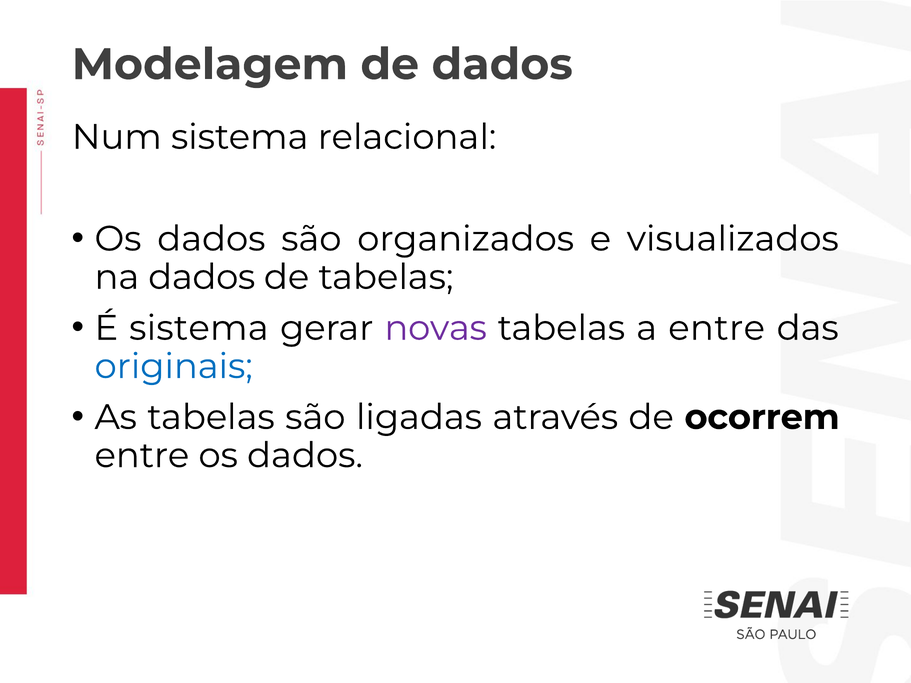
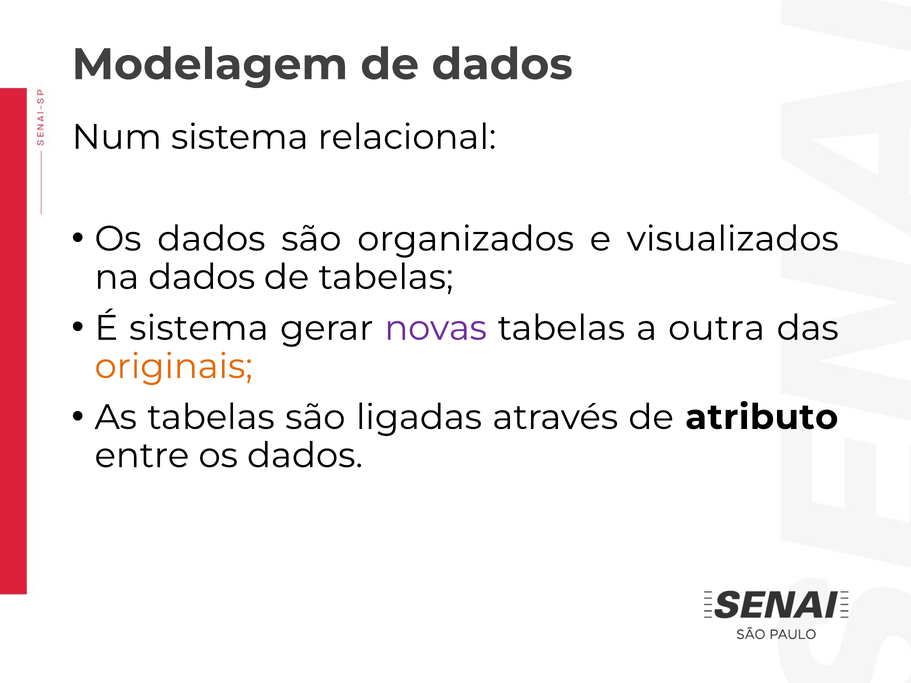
a entre: entre -> outra
originais colour: blue -> orange
ocorrem: ocorrem -> atributo
